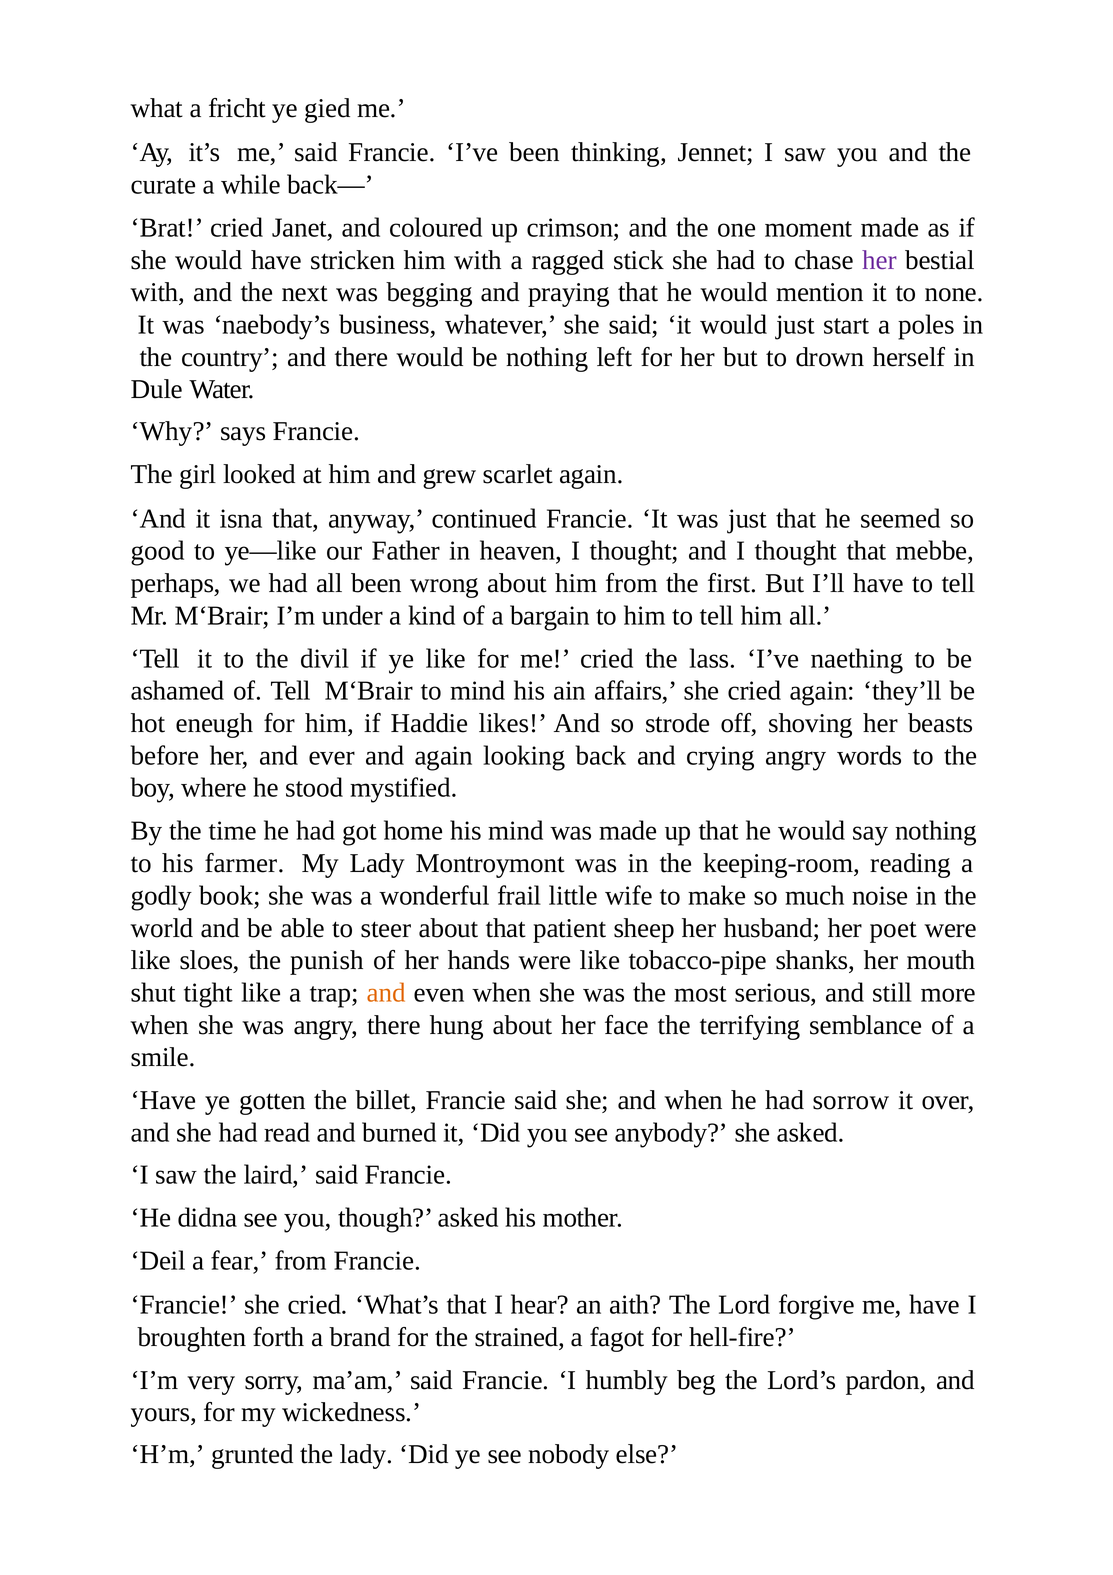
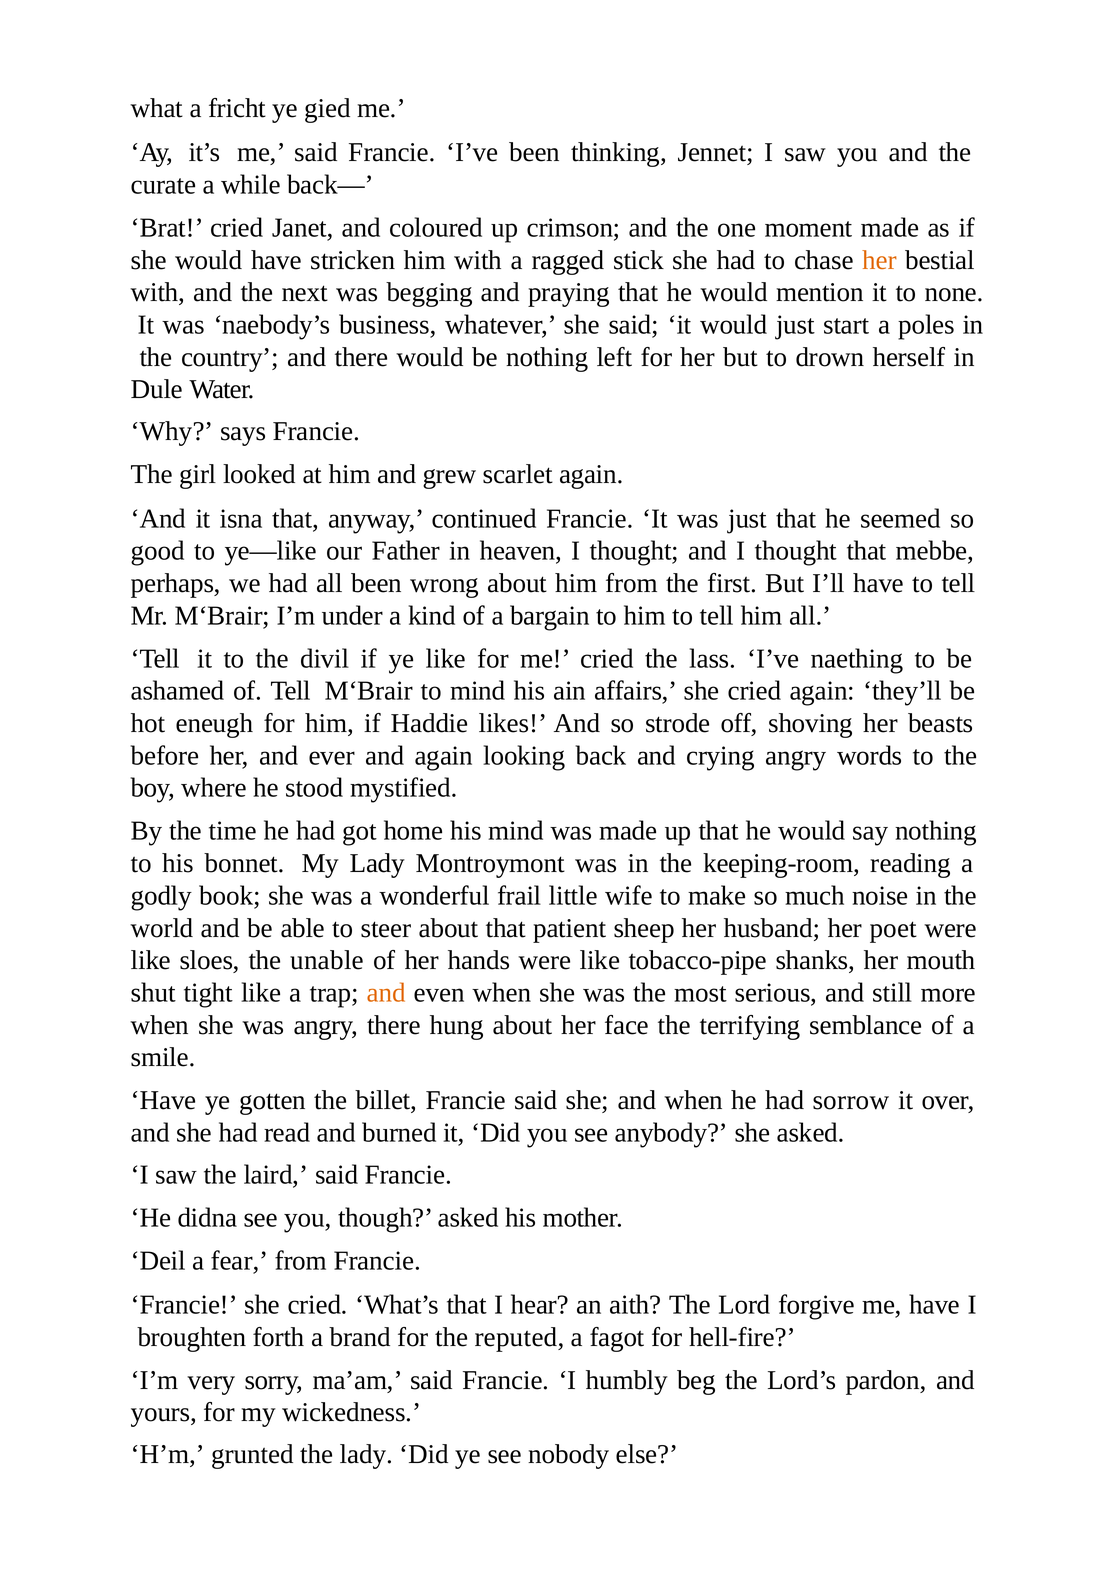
her at (879, 260) colour: purple -> orange
farmer: farmer -> bonnet
punish: punish -> unable
strained: strained -> reputed
